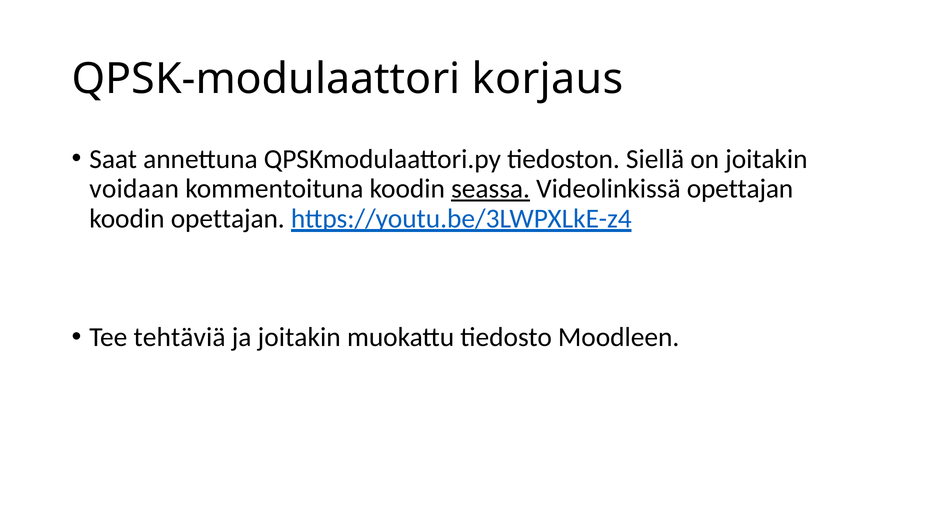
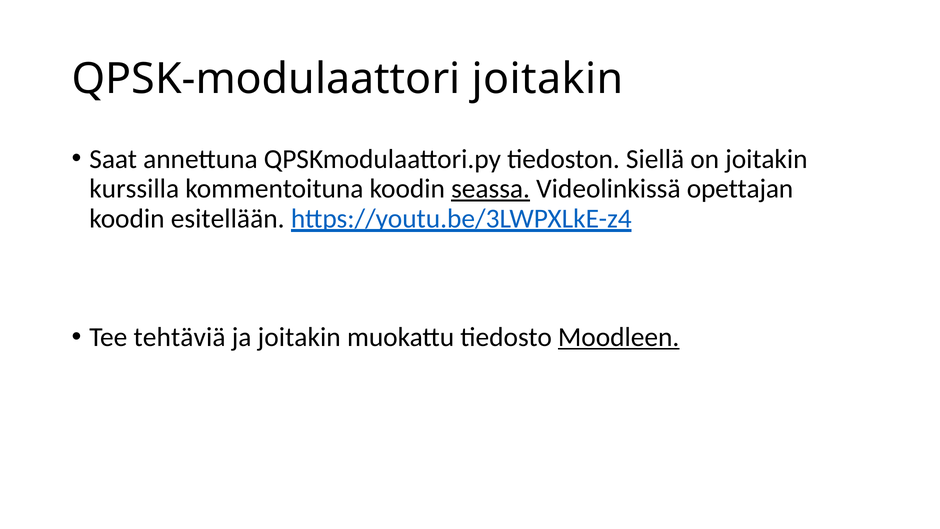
QPSK-modulaattori korjaus: korjaus -> joitakin
voidaan: voidaan -> kurssilla
koodin opettajan: opettajan -> esitellään
Moodleen underline: none -> present
